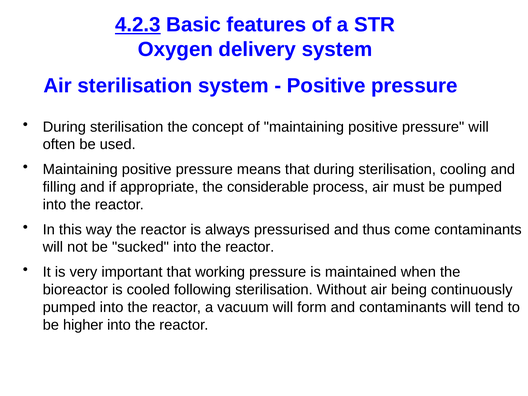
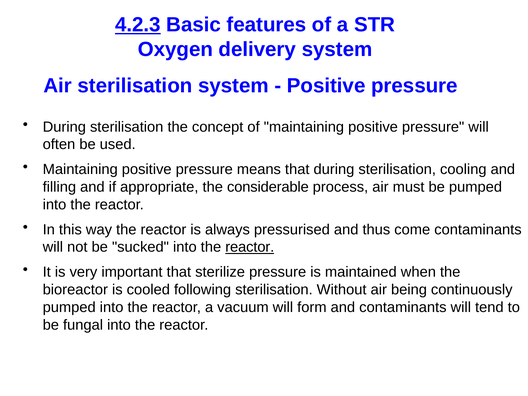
reactor at (250, 247) underline: none -> present
working: working -> sterilize
higher: higher -> fungal
